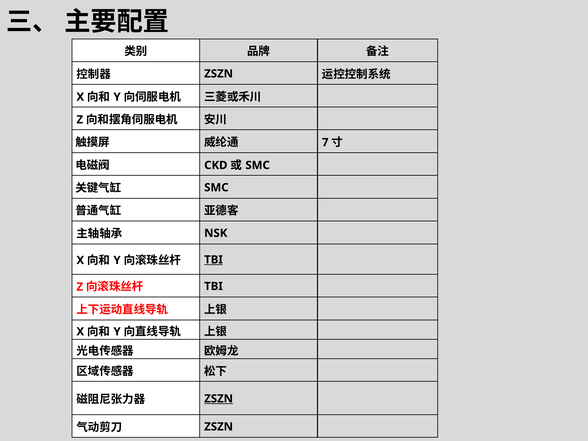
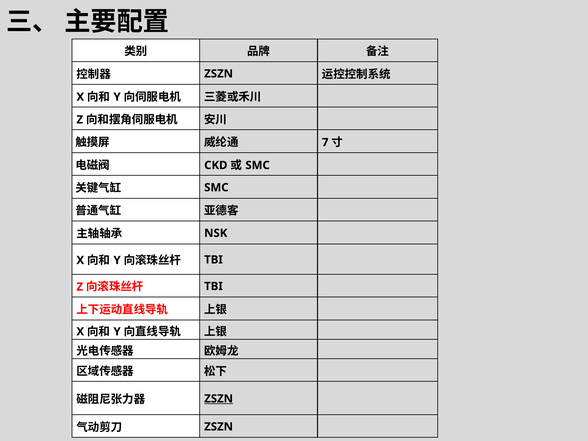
TBI at (214, 260) underline: present -> none
